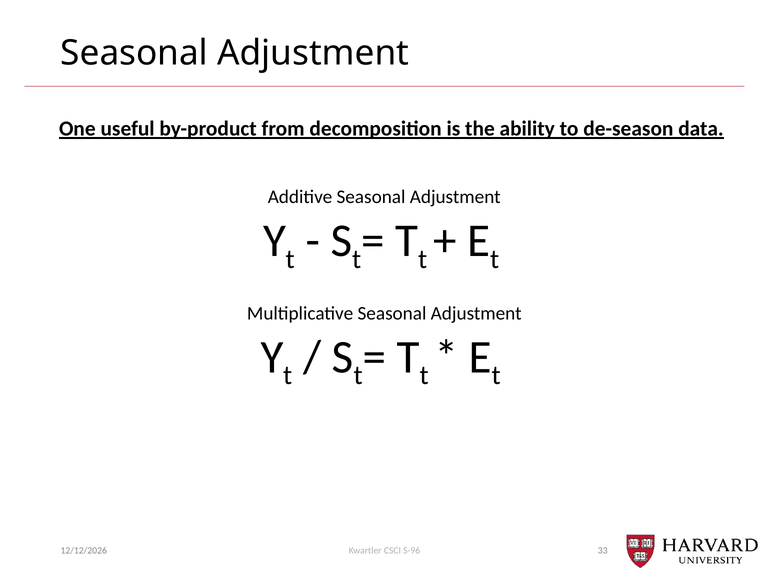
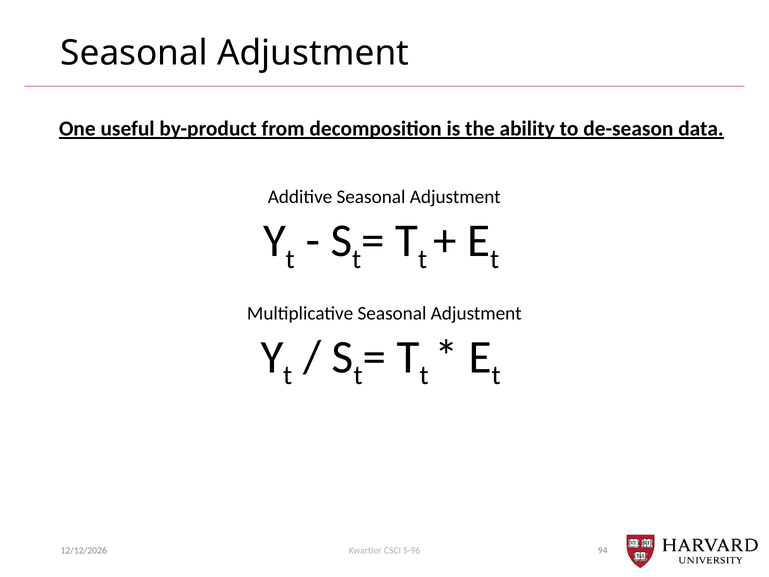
33: 33 -> 94
